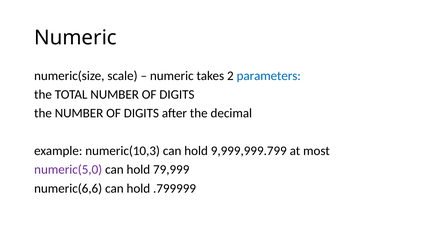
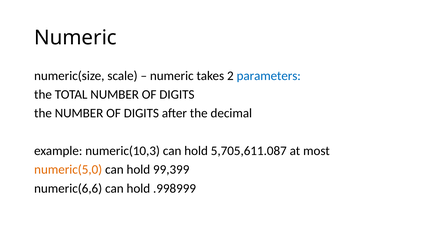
9,999,999.799: 9,999,999.799 -> 5,705,611.087
numeric(5,0 colour: purple -> orange
79,999: 79,999 -> 99,399
.799999: .799999 -> .998999
